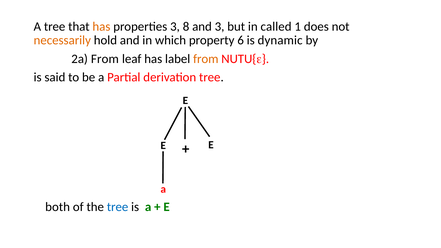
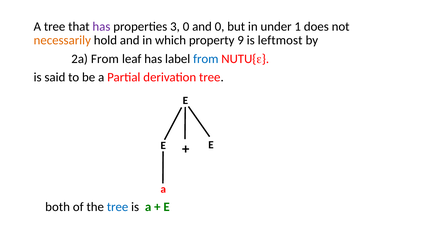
has at (101, 27) colour: orange -> purple
3 8: 8 -> 0
and 3: 3 -> 0
called: called -> under
6: 6 -> 9
dynamic: dynamic -> leftmost
from at (206, 59) colour: orange -> blue
